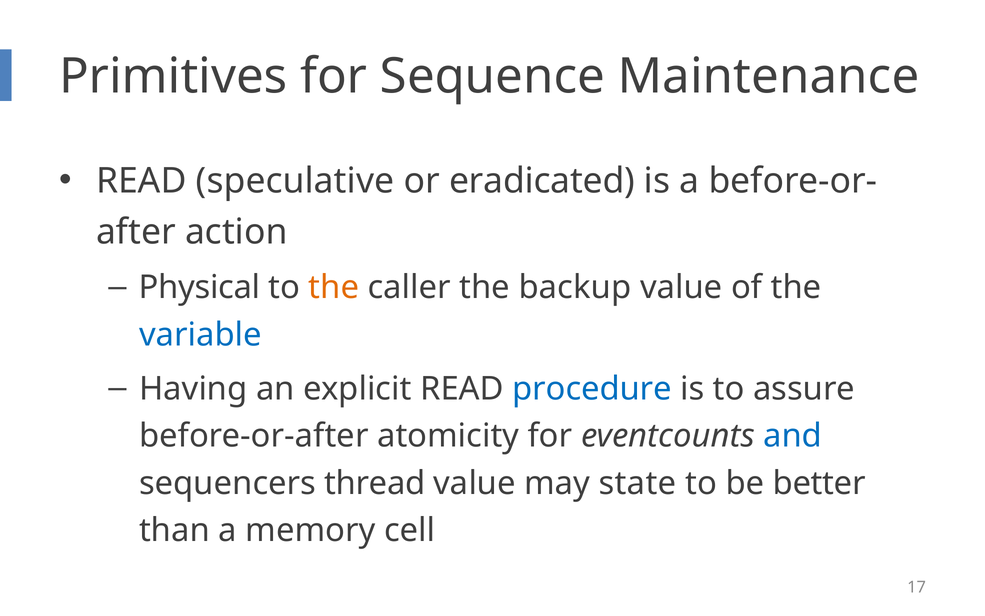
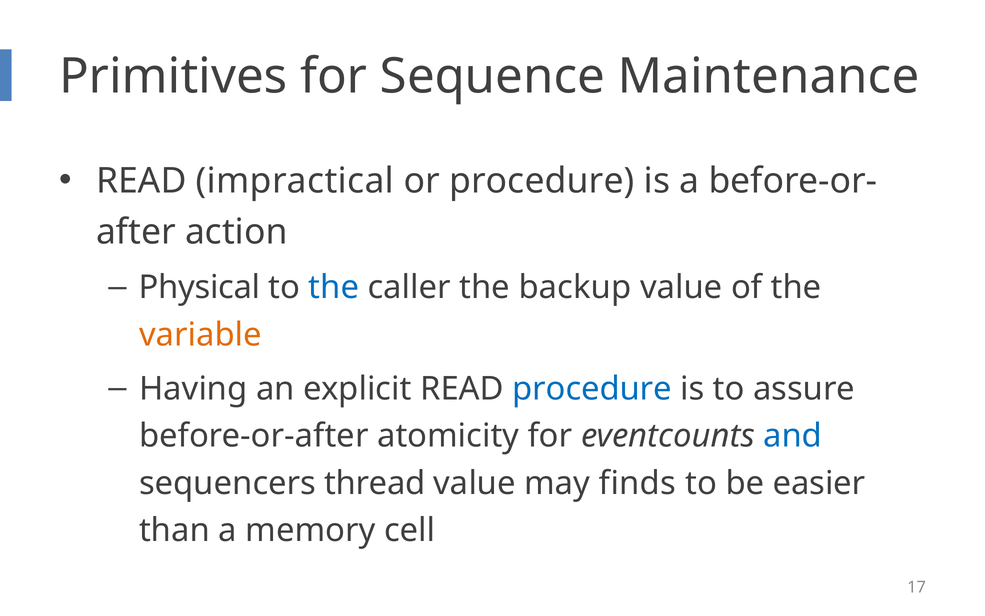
speculative: speculative -> impractical
or eradicated: eradicated -> procedure
the at (334, 287) colour: orange -> blue
variable colour: blue -> orange
state: state -> finds
better: better -> easier
